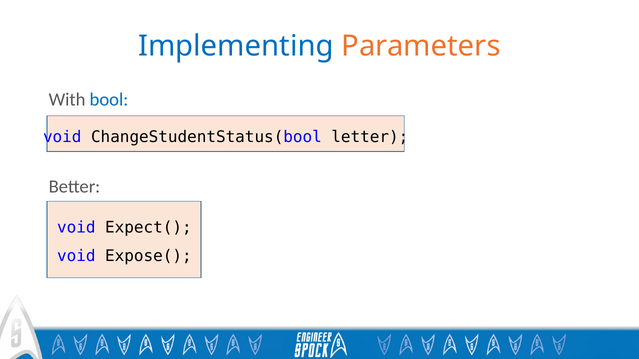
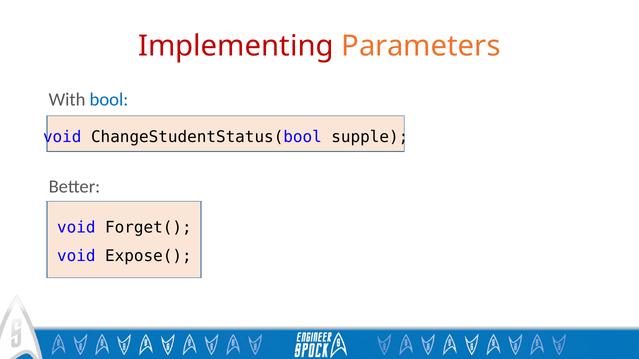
Implementing colour: blue -> red
letter: letter -> supple
Expect(: Expect( -> Forget(
